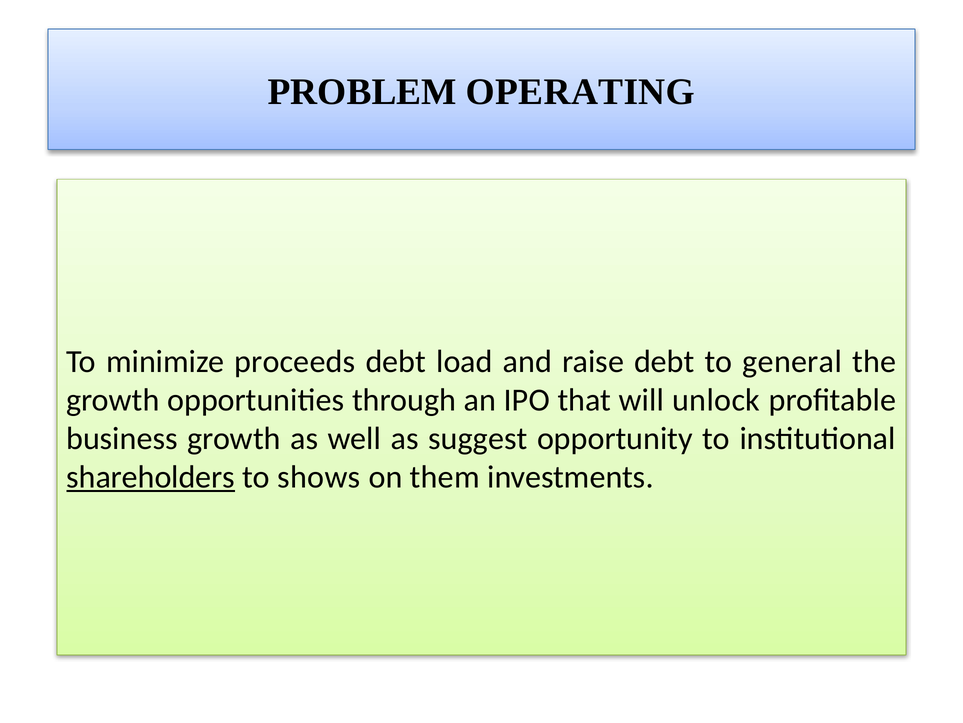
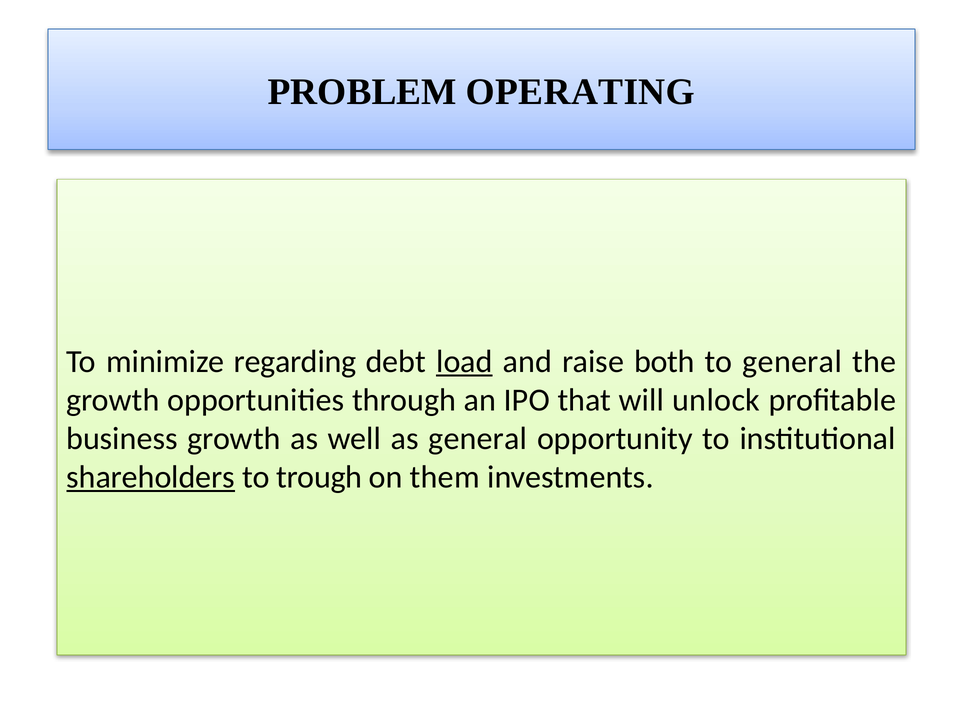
proceeds: proceeds -> regarding
load underline: none -> present
raise debt: debt -> both
as suggest: suggest -> general
shows: shows -> trough
